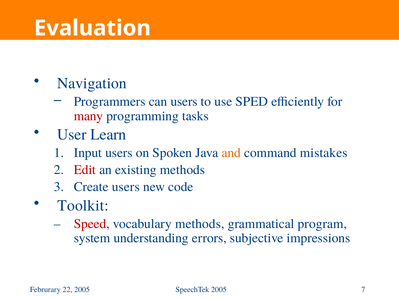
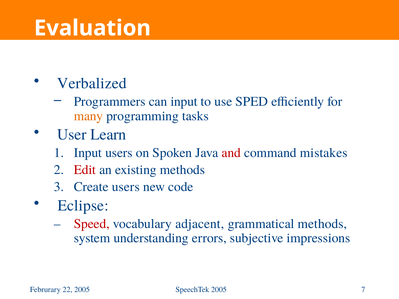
Navigation: Navigation -> Verbalized
can users: users -> input
many colour: red -> orange
and colour: orange -> red
Toolkit: Toolkit -> Eclipse
vocabulary methods: methods -> adjacent
grammatical program: program -> methods
